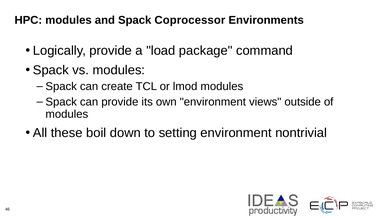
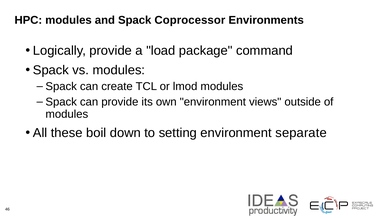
nontrivial: nontrivial -> separate
